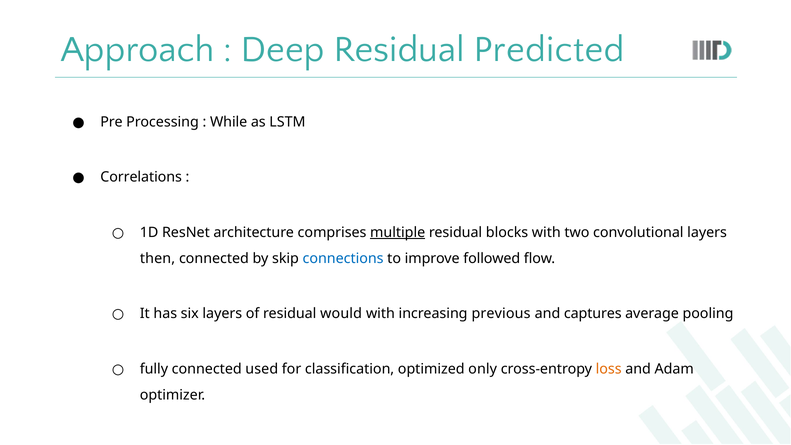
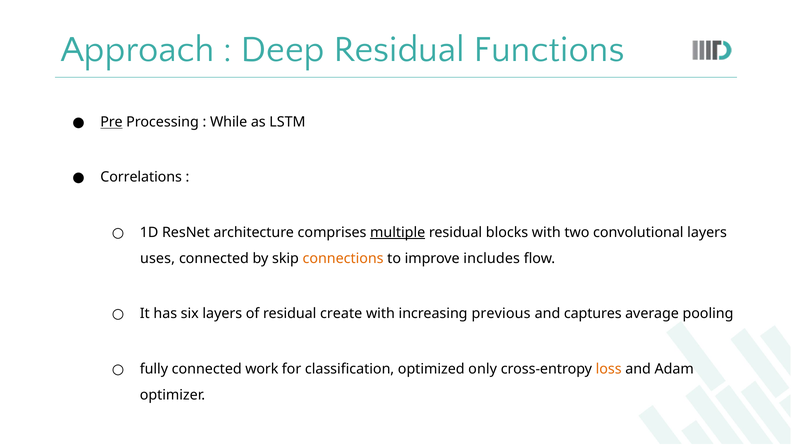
Predicted: Predicted -> Functions
Pre underline: none -> present
then: then -> uses
connections colour: blue -> orange
followed: followed -> includes
would: would -> create
used: used -> work
